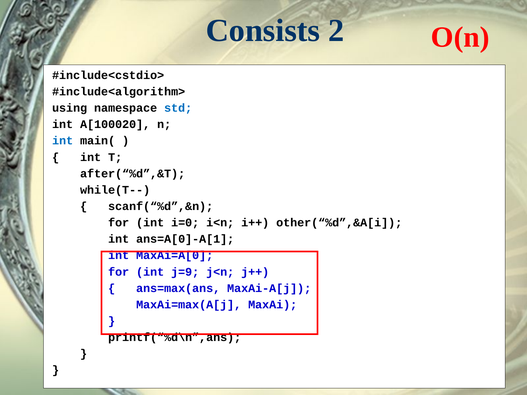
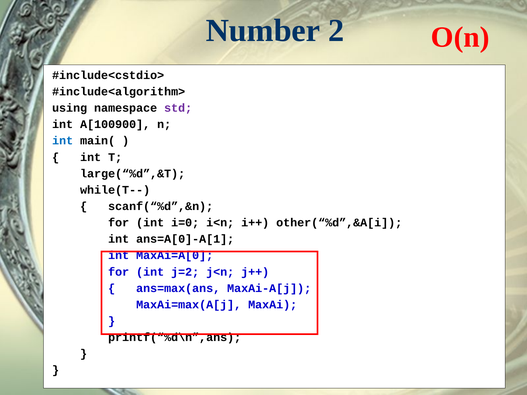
Consists: Consists -> Number
std colour: blue -> purple
A[100020: A[100020 -> A[100900
after(“%d”,&T: after(“%d”,&T -> large(“%d”,&T
j=9: j=9 -> j=2
